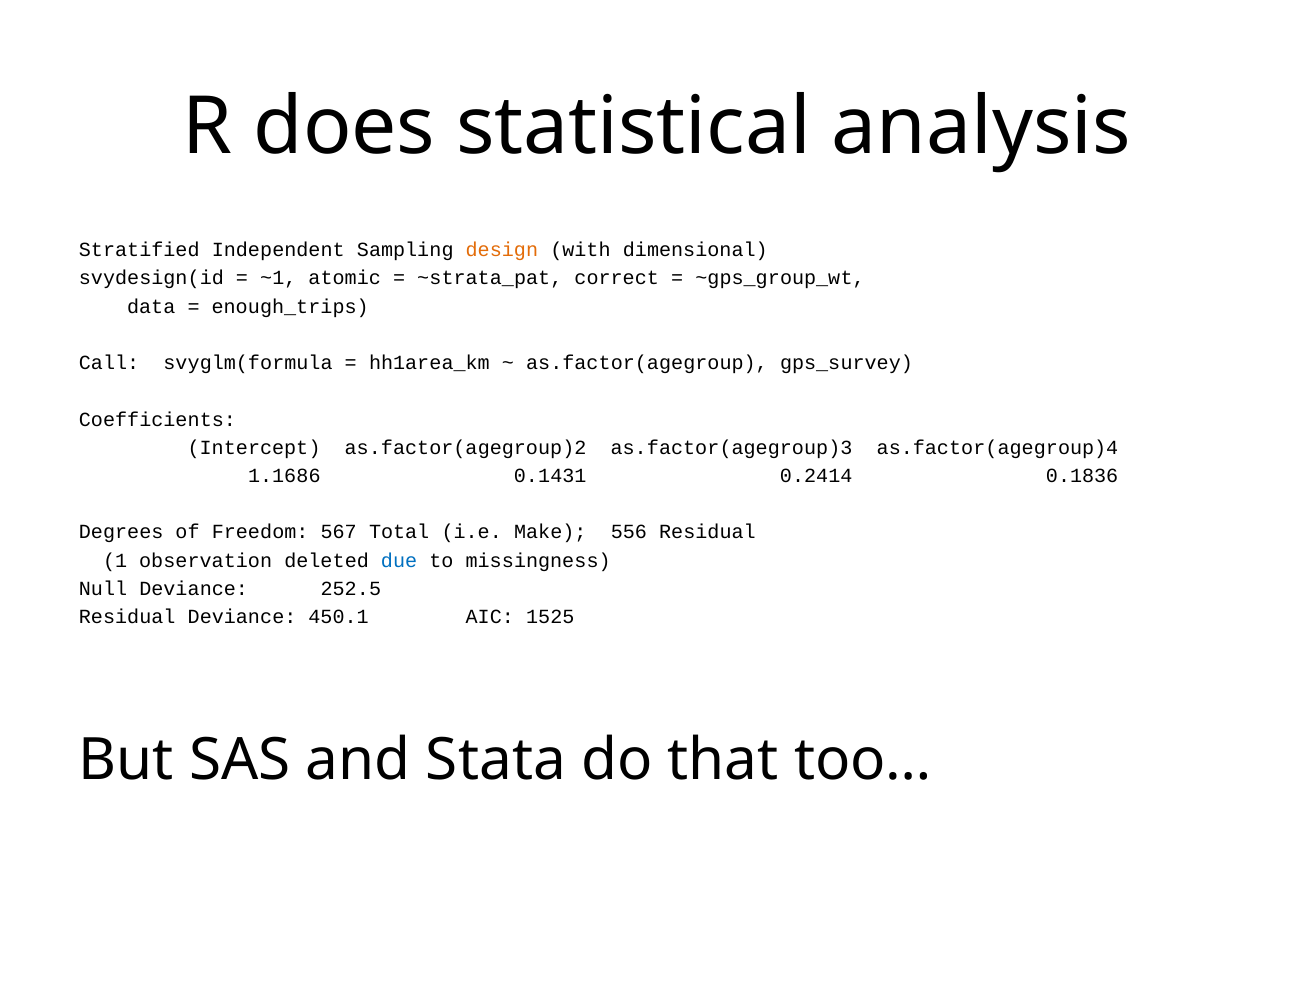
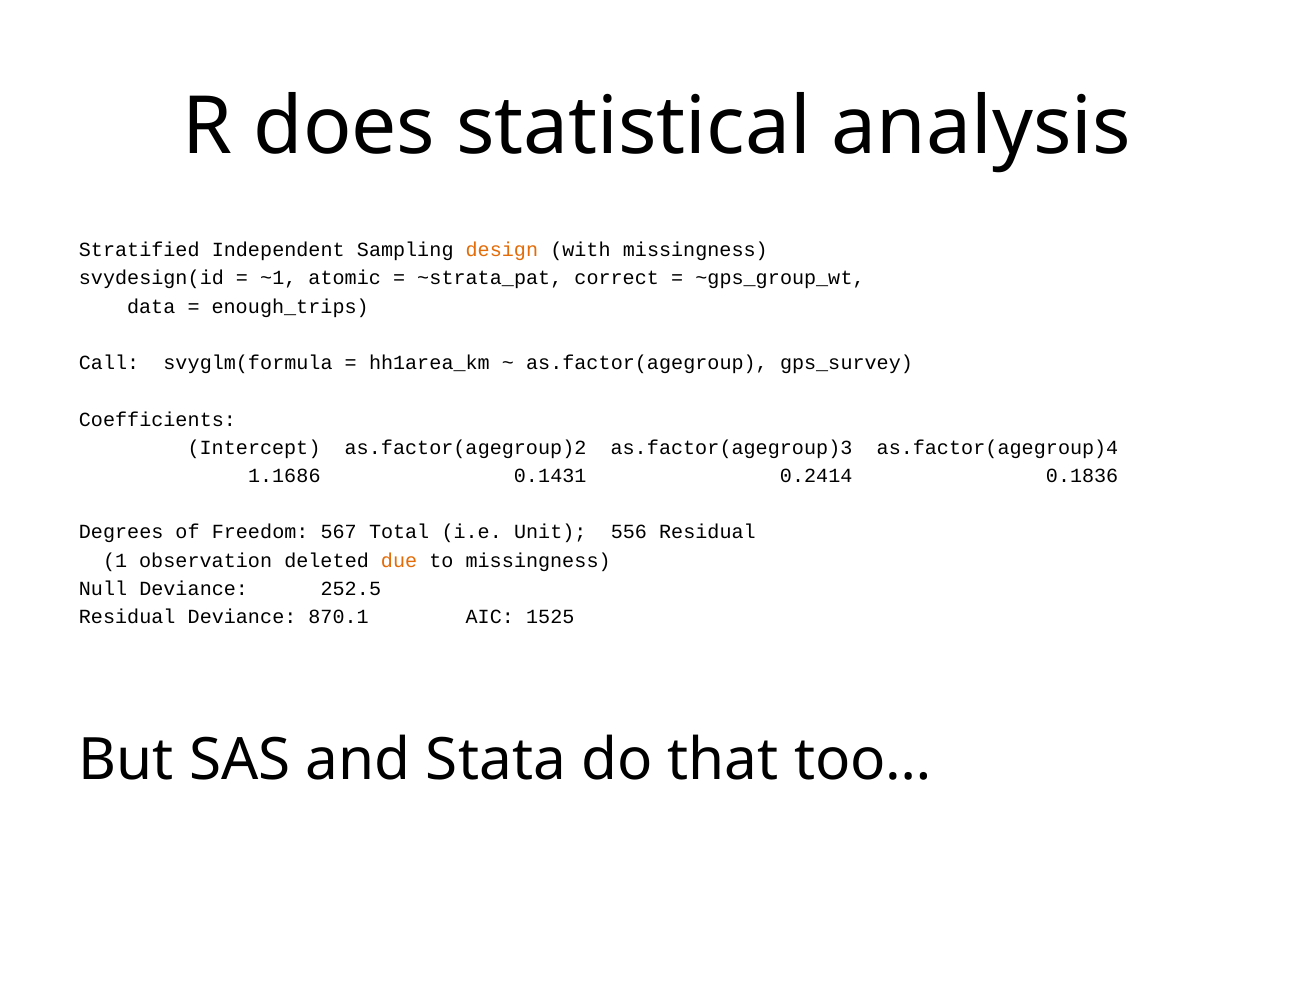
with dimensional: dimensional -> missingness
Make: Make -> Unit
due colour: blue -> orange
450.1: 450.1 -> 870.1
